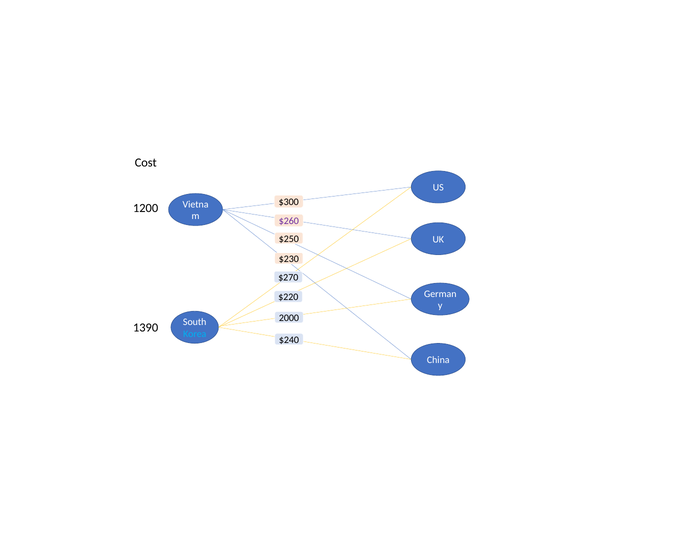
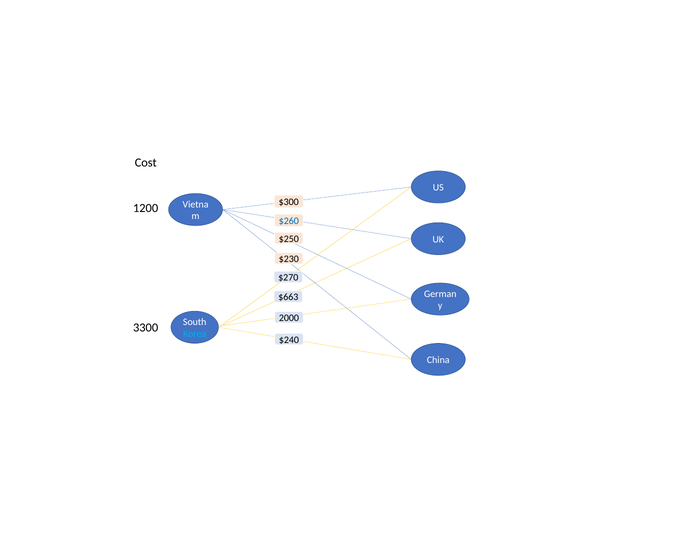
$260 colour: purple -> blue
$220: $220 -> $663
1390: 1390 -> 3300
